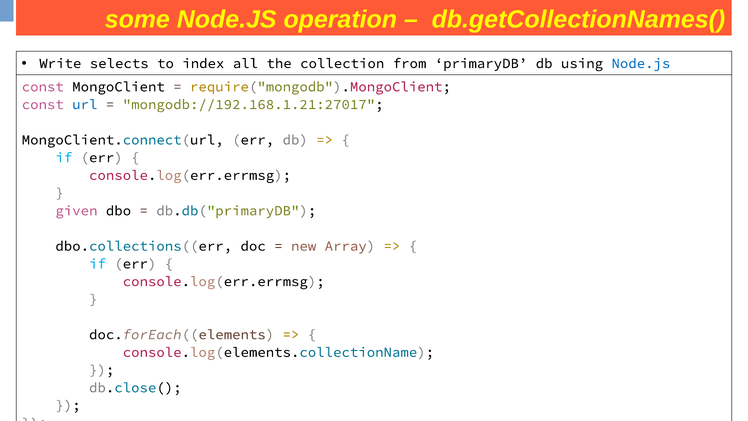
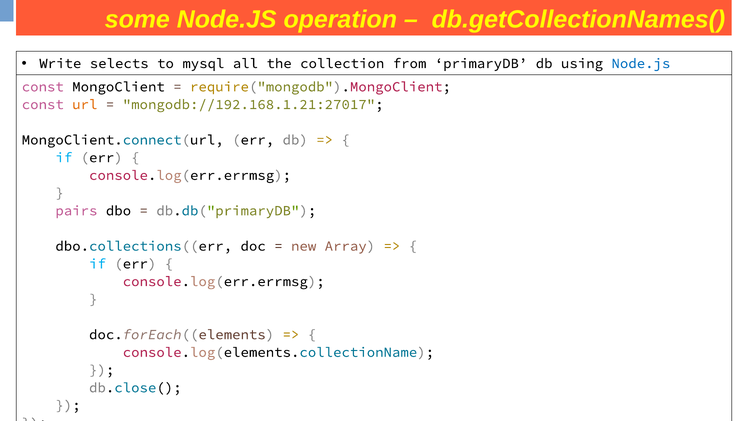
index: index -> mysql
url colour: blue -> orange
given: given -> pairs
